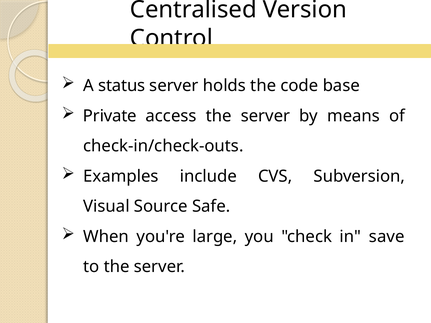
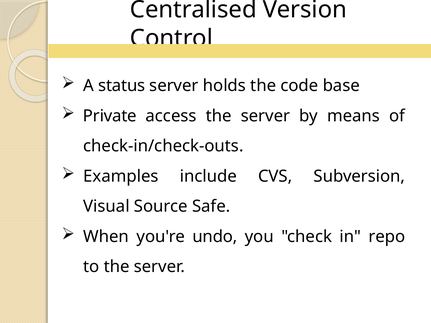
large: large -> undo
save: save -> repo
